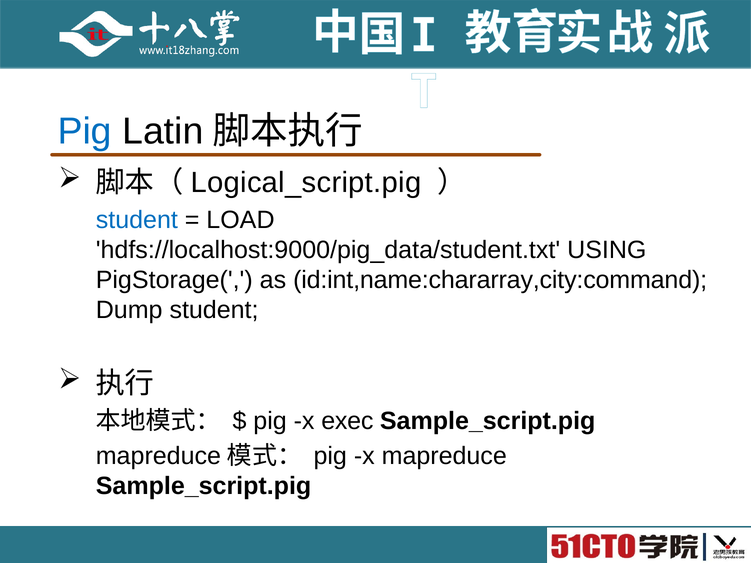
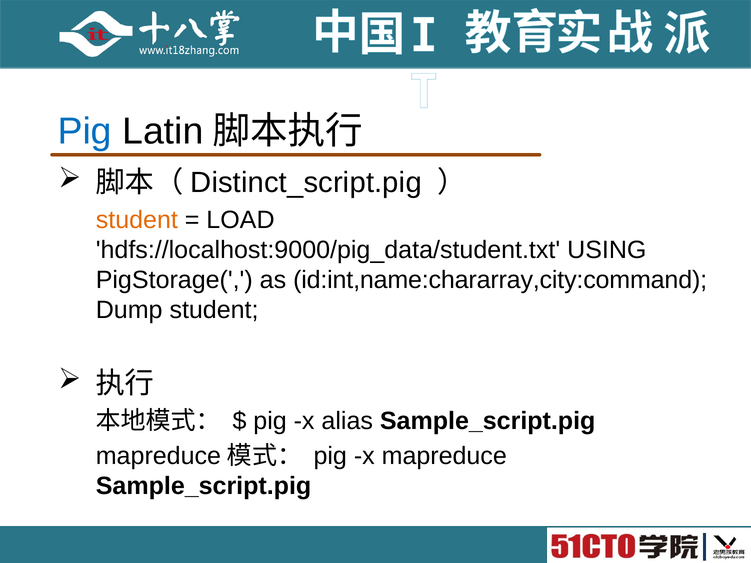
Logical_script.pig: Logical_script.pig -> Distinct_script.pig
student at (137, 220) colour: blue -> orange
exec: exec -> alias
